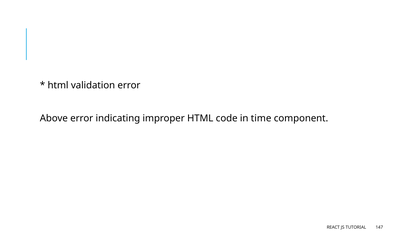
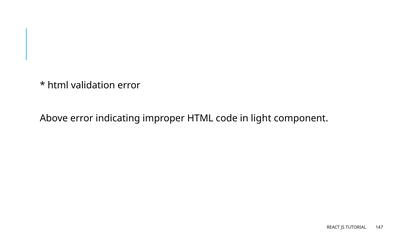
time: time -> light
